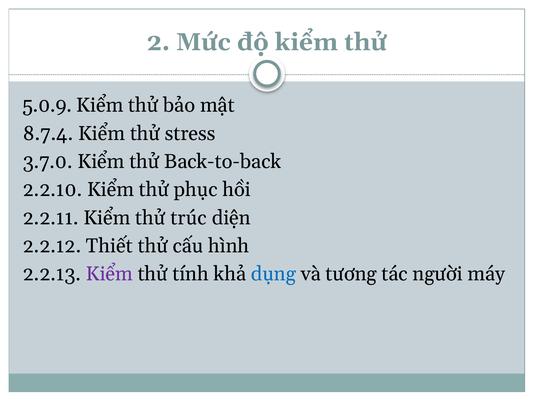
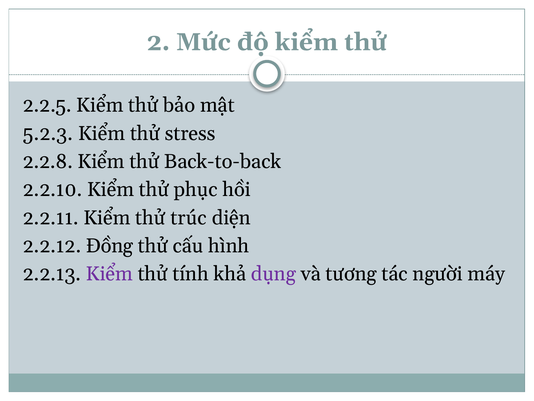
5.0.9: 5.0.9 -> 2.2.5
8.7.4: 8.7.4 -> 5.2.3
3.7.0: 3.7.0 -> 2.2.8
Thiết: Thiết -> Đồng
dụng colour: blue -> purple
